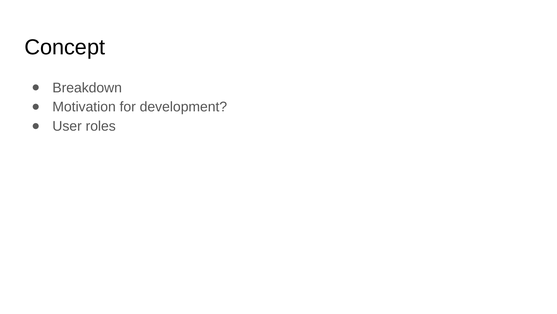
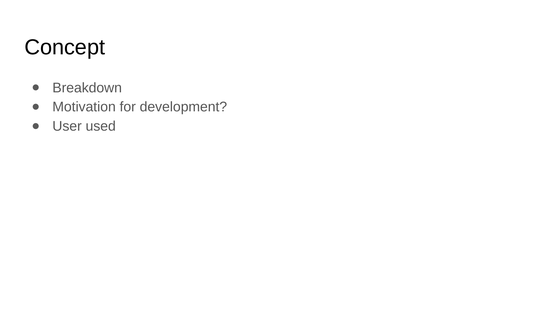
roles: roles -> used
